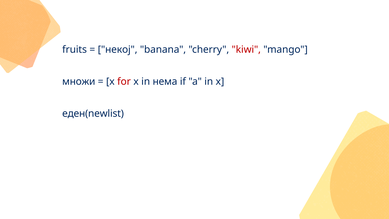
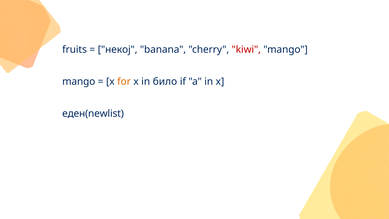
множи at (79, 81): множи -> mango
for colour: red -> orange
нема: нема -> било
